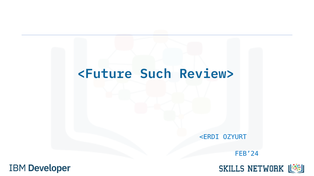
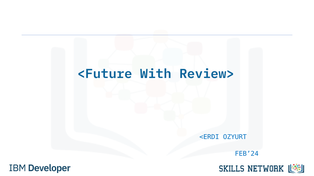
Such: Such -> With
